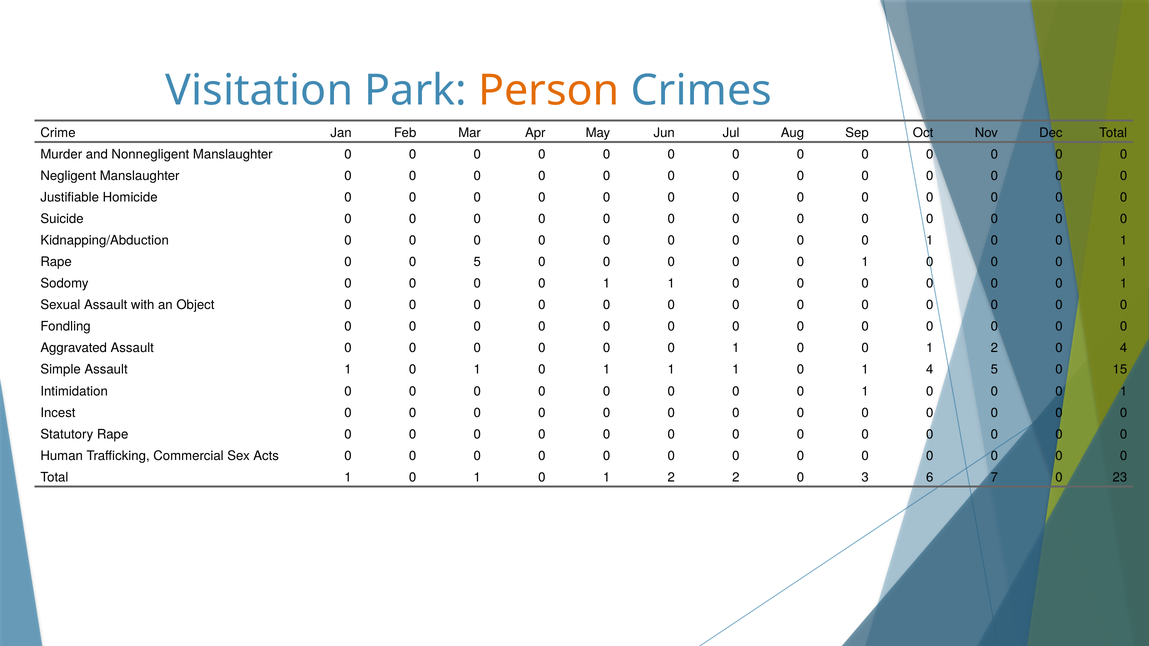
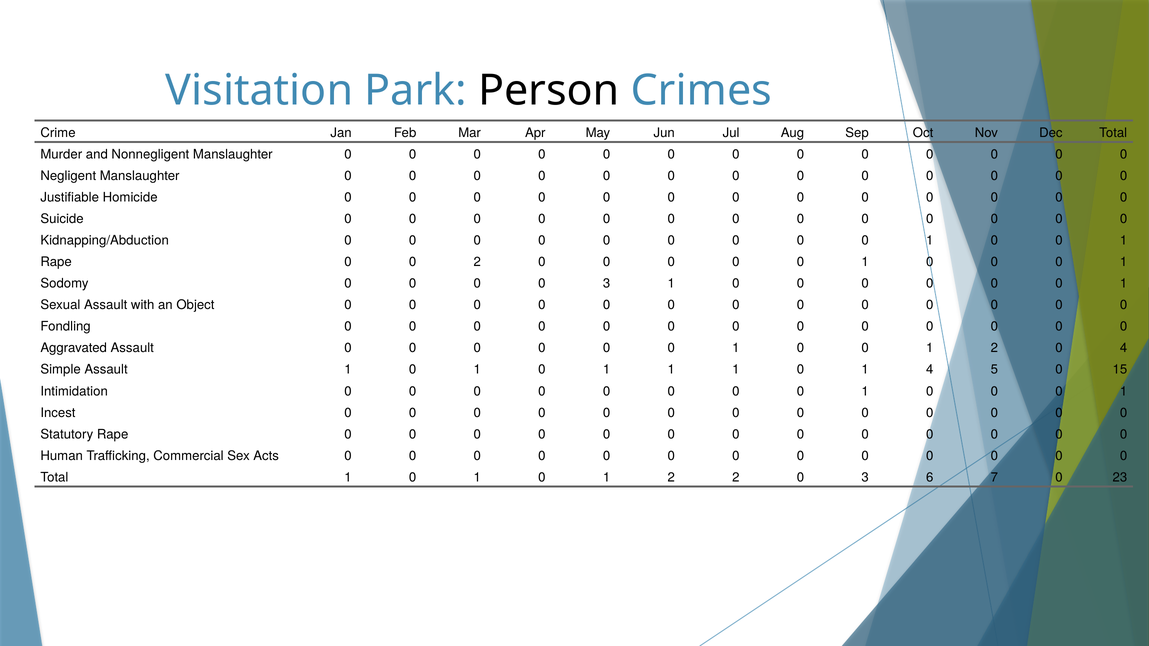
Person colour: orange -> black
0 5: 5 -> 2
1 at (607, 284): 1 -> 3
